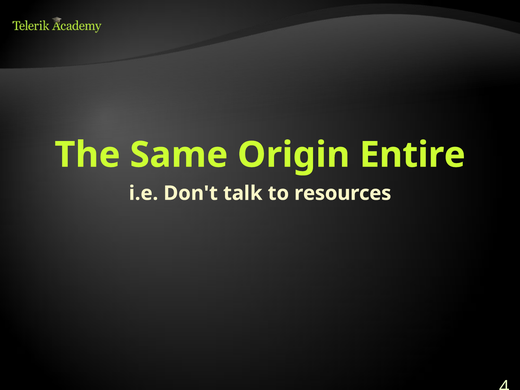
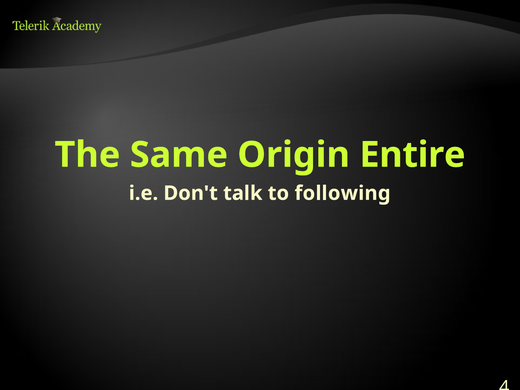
resources: resources -> following
